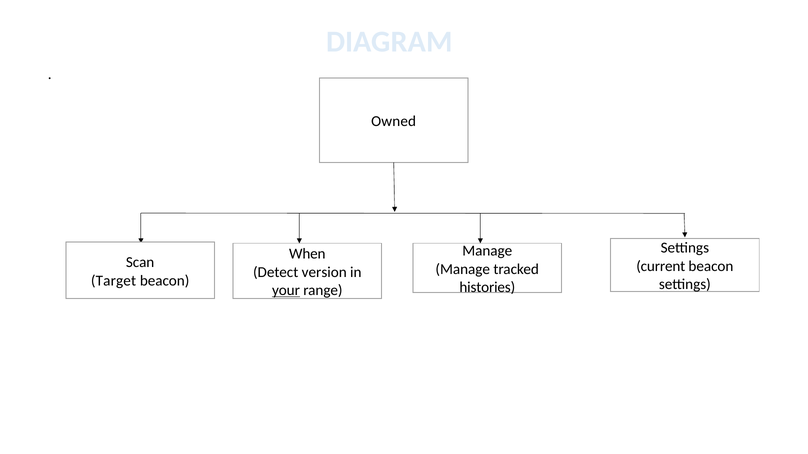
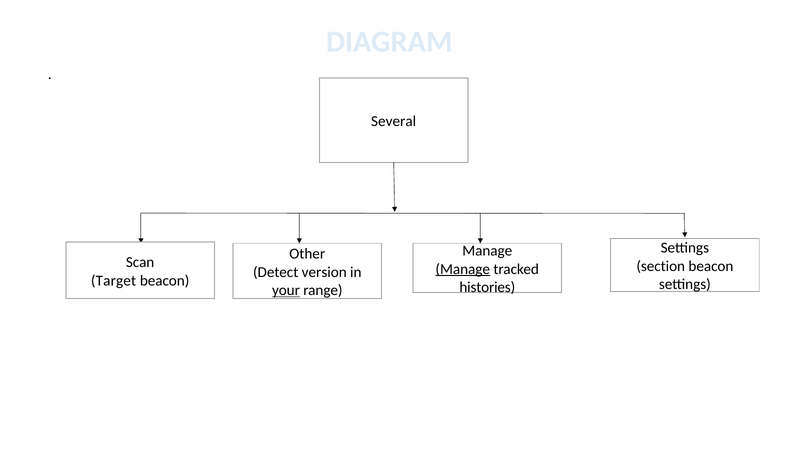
Owned: Owned -> Several
When: When -> Other
current: current -> section
Manage at (463, 269) underline: none -> present
